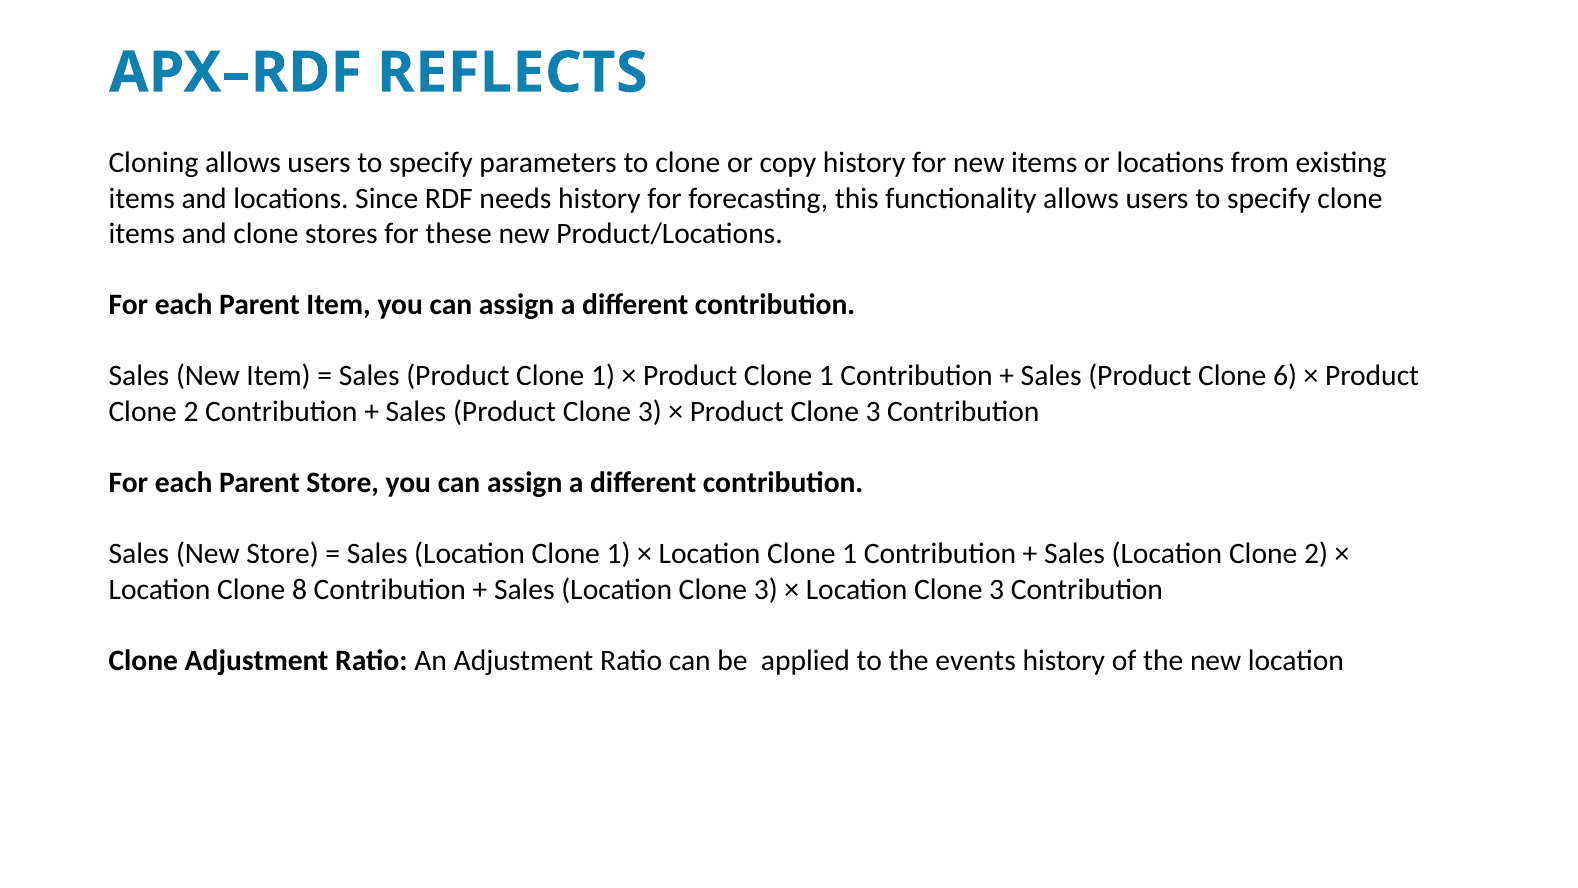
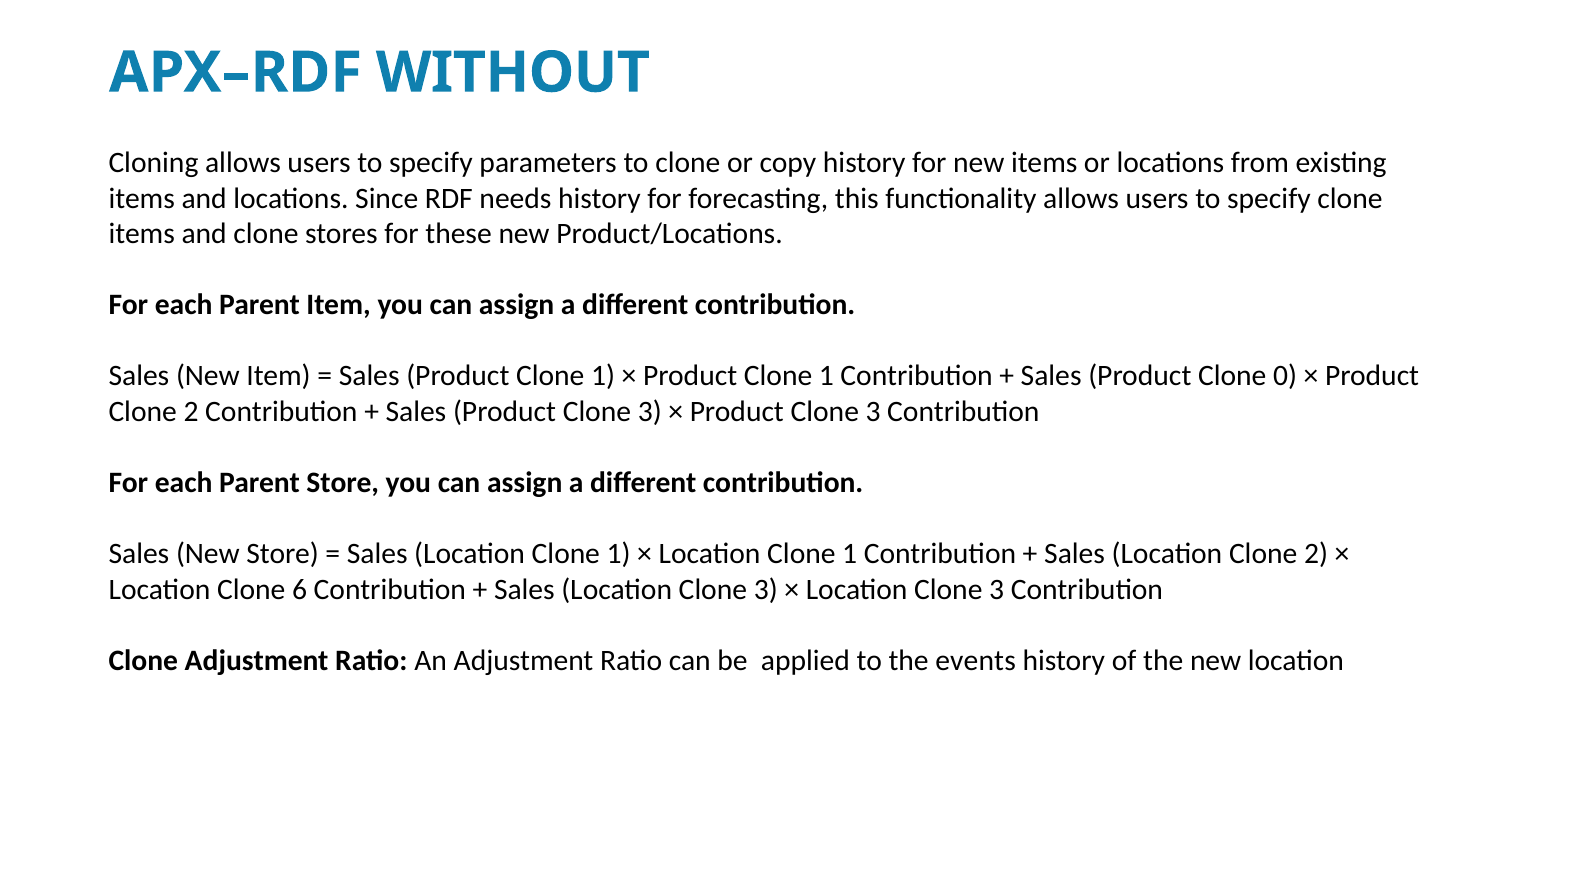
REFLECTS: REFLECTS -> WITHOUT
6: 6 -> 0
8: 8 -> 6
